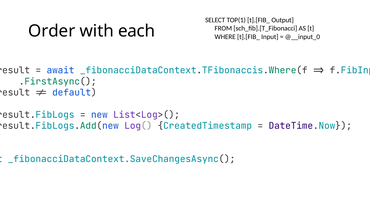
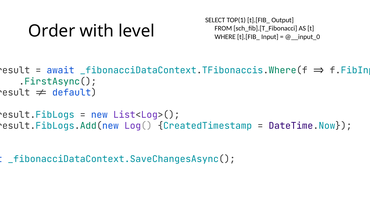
each: each -> level
